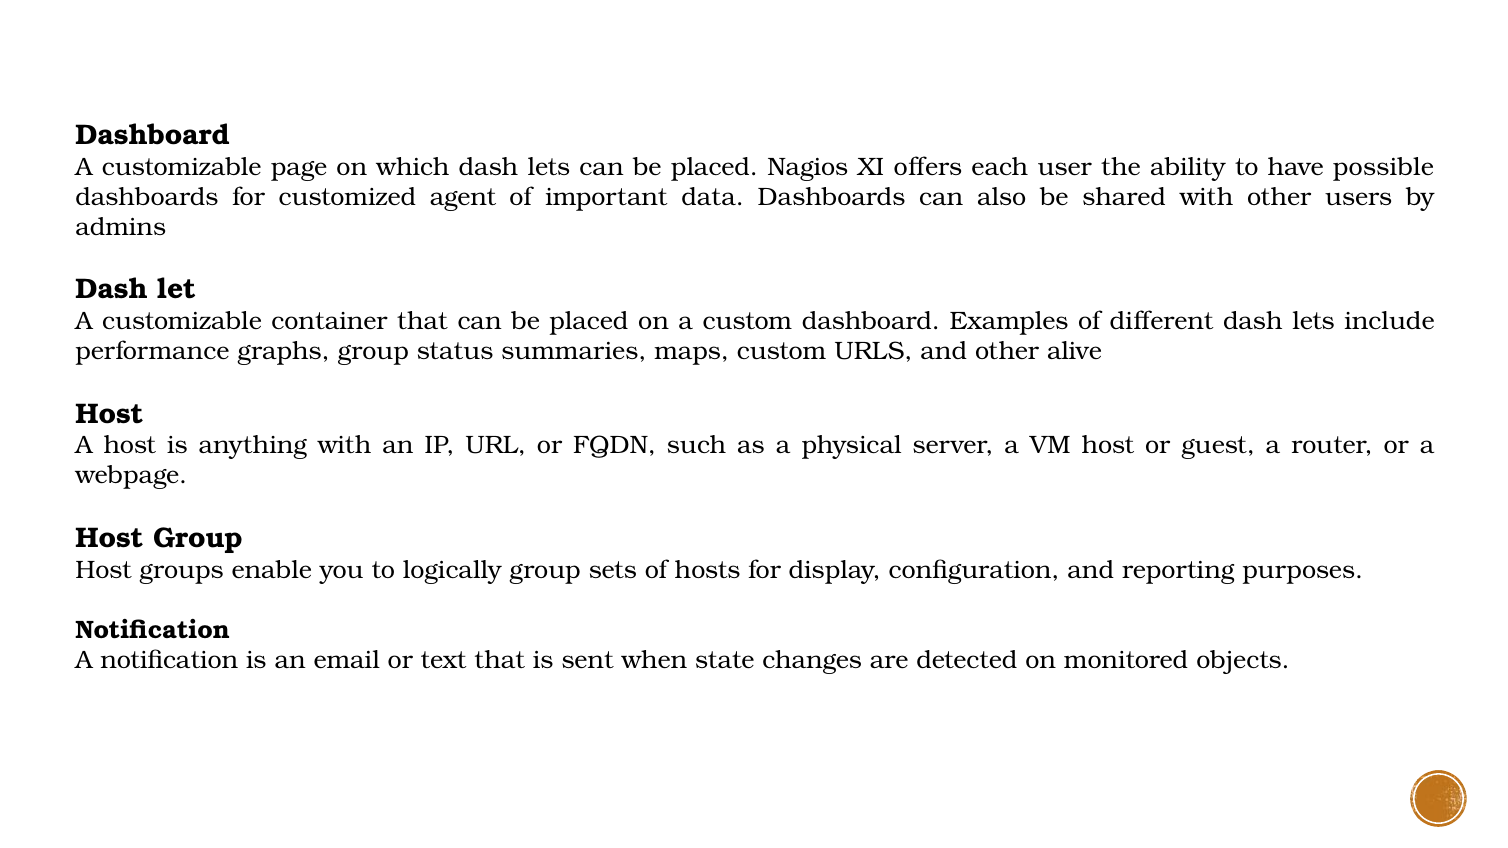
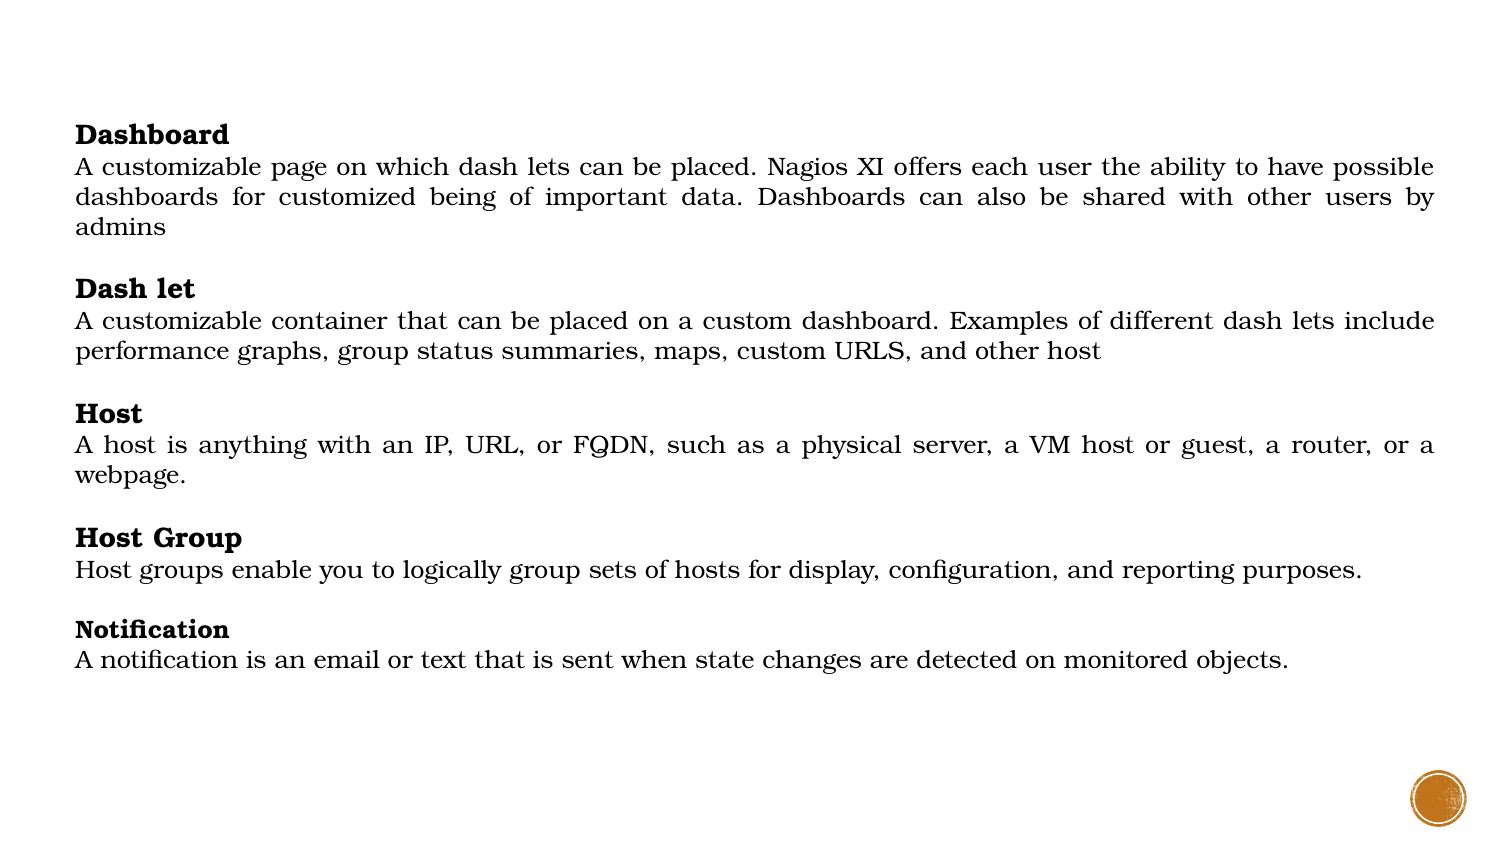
agent: agent -> being
other alive: alive -> host
